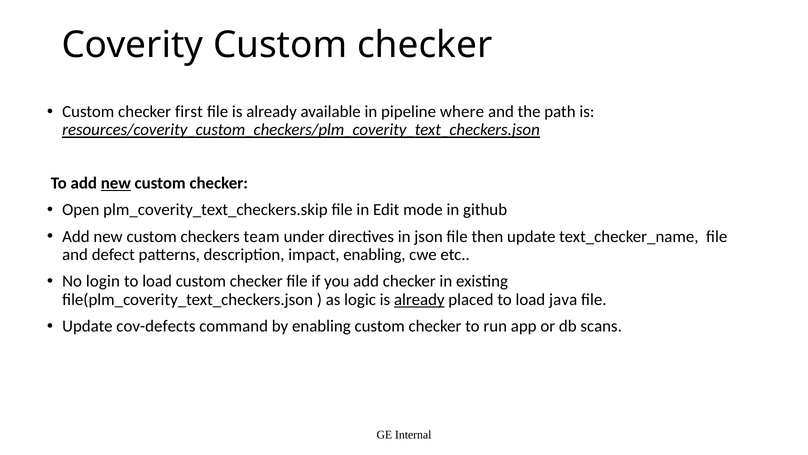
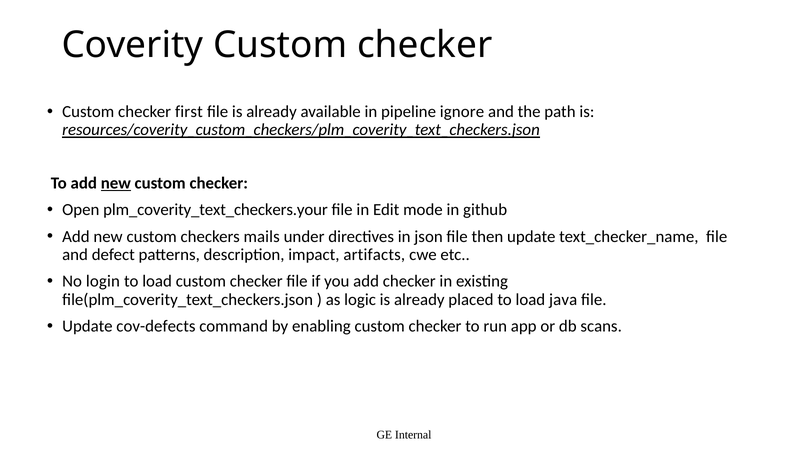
where: where -> ignore
plm_coverity_text_checkers.skip: plm_coverity_text_checkers.skip -> plm_coverity_text_checkers.your
team: team -> mails
impact enabling: enabling -> artifacts
already at (419, 299) underline: present -> none
